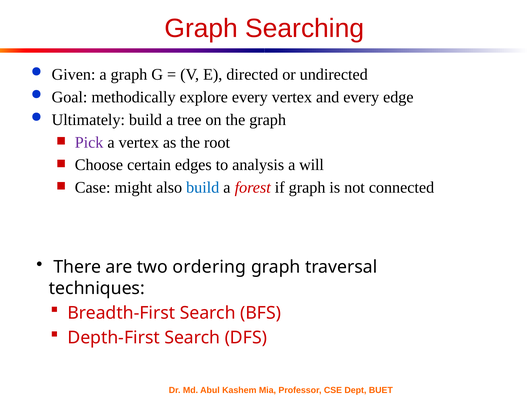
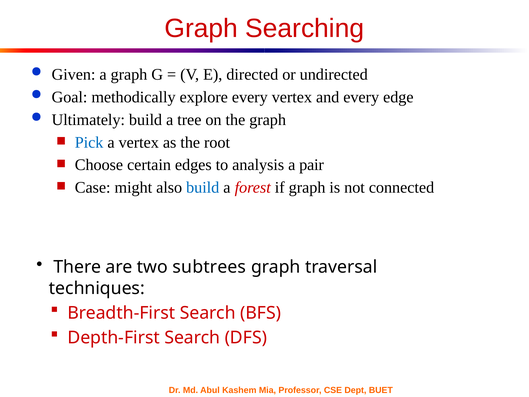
Pick colour: purple -> blue
will: will -> pair
ordering: ordering -> subtrees
